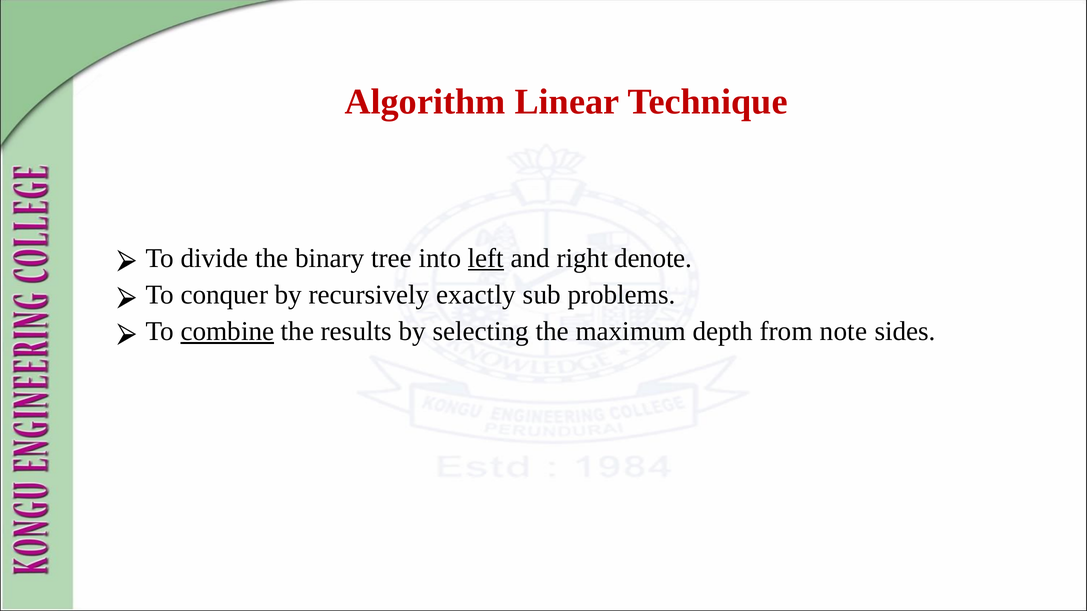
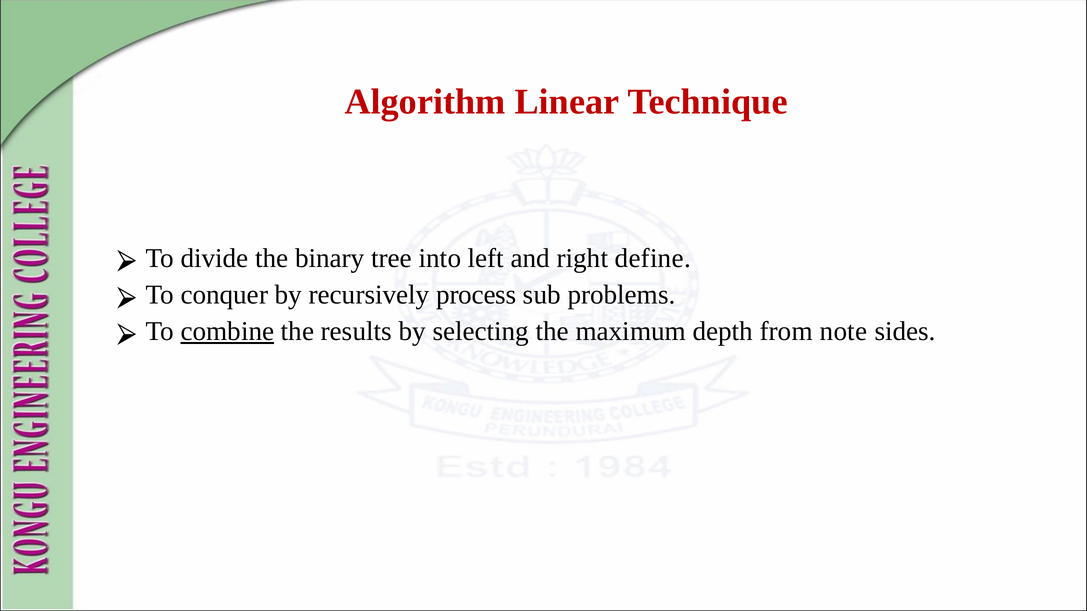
left underline: present -> none
denote: denote -> define
exactly: exactly -> process
